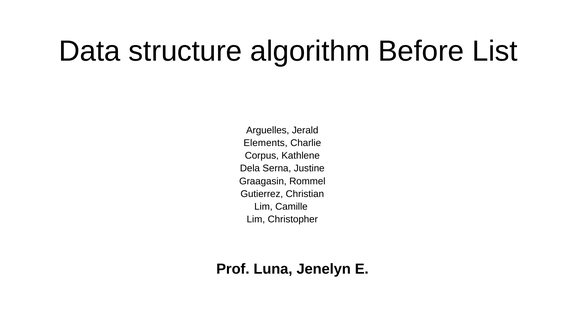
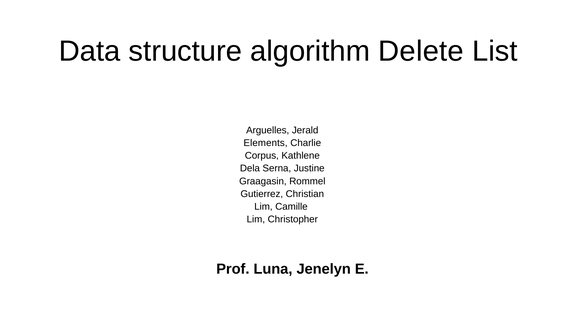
Before: Before -> Delete
